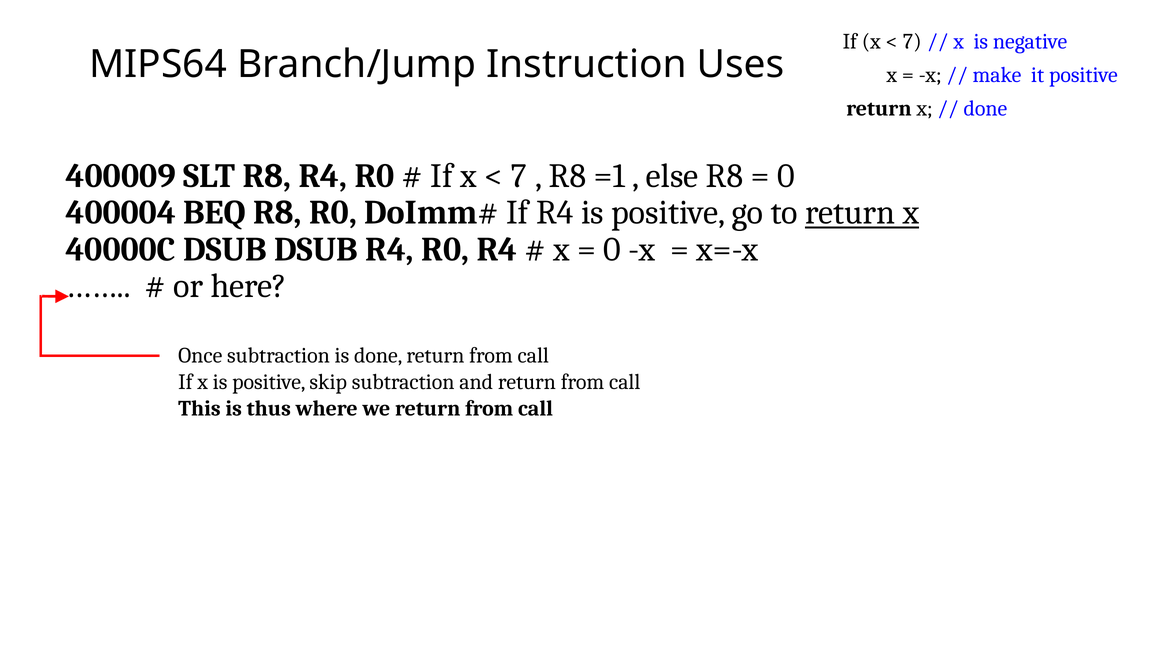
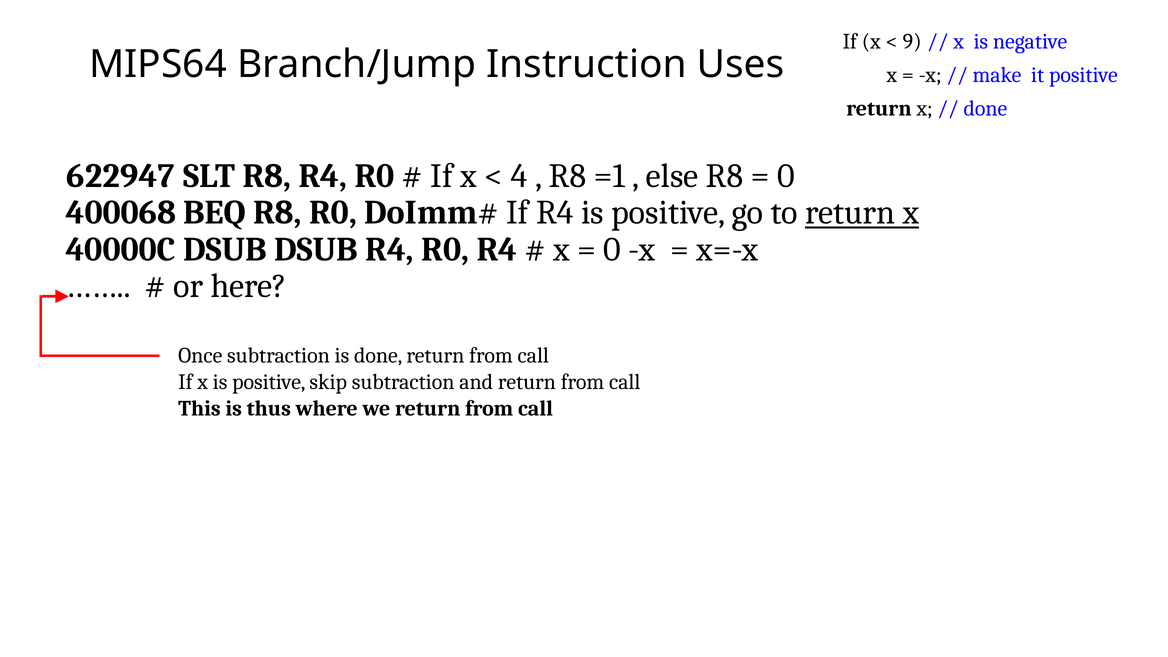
7 at (912, 42): 7 -> 9
400009: 400009 -> 622947
7 at (519, 176): 7 -> 4
400004: 400004 -> 400068
